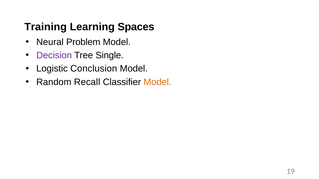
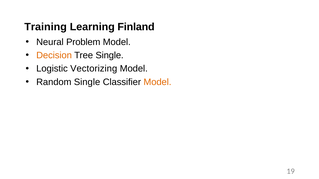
Spaces: Spaces -> Finland
Decision colour: purple -> orange
Conclusion: Conclusion -> Vectorizing
Random Recall: Recall -> Single
